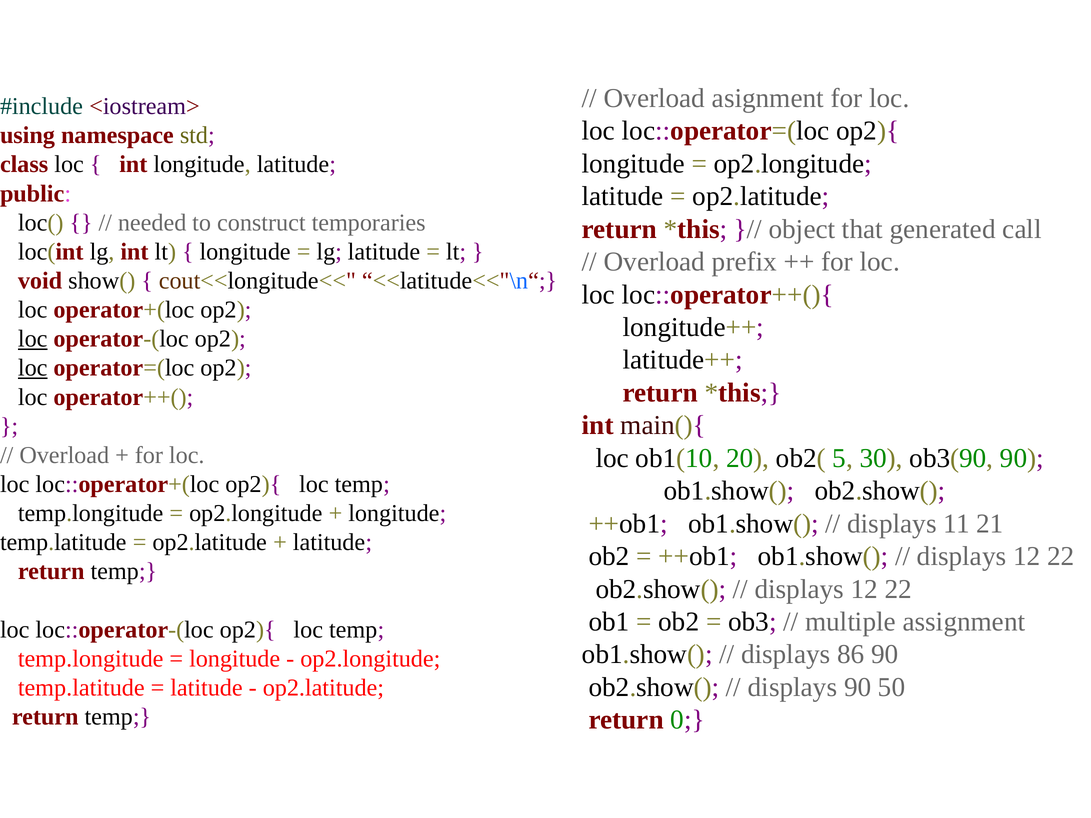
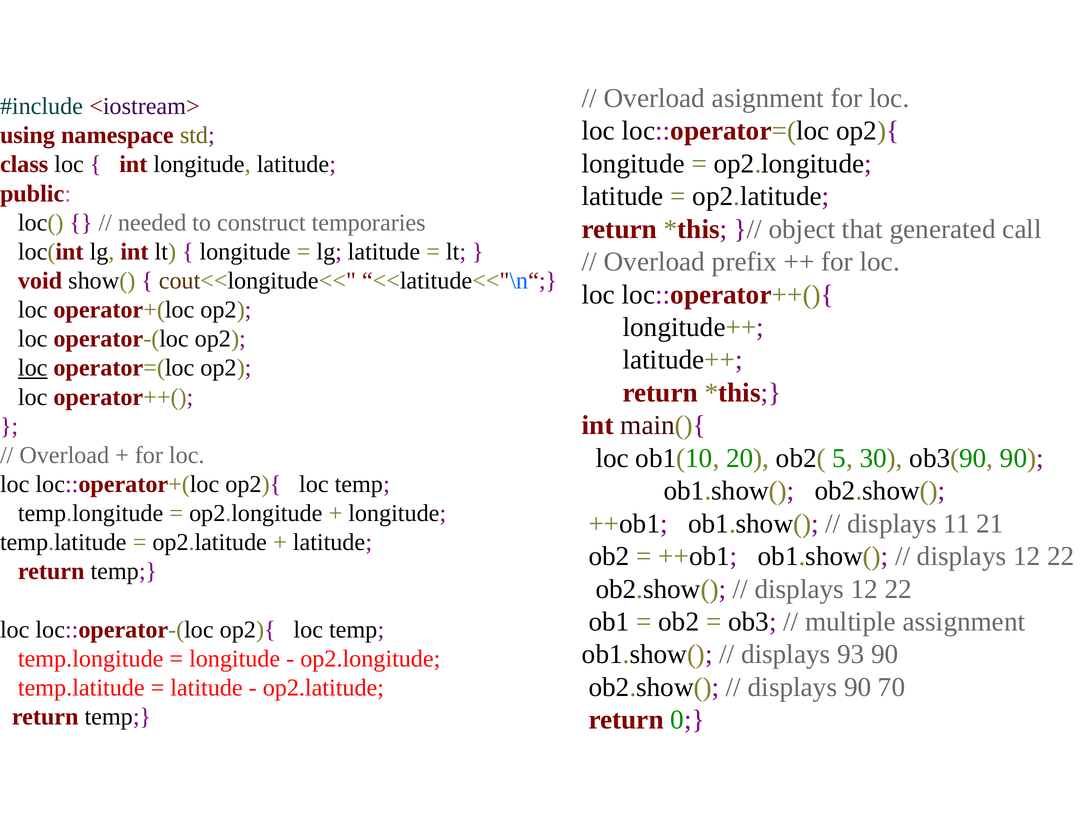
loc at (33, 339) underline: present -> none
86: 86 -> 93
50: 50 -> 70
